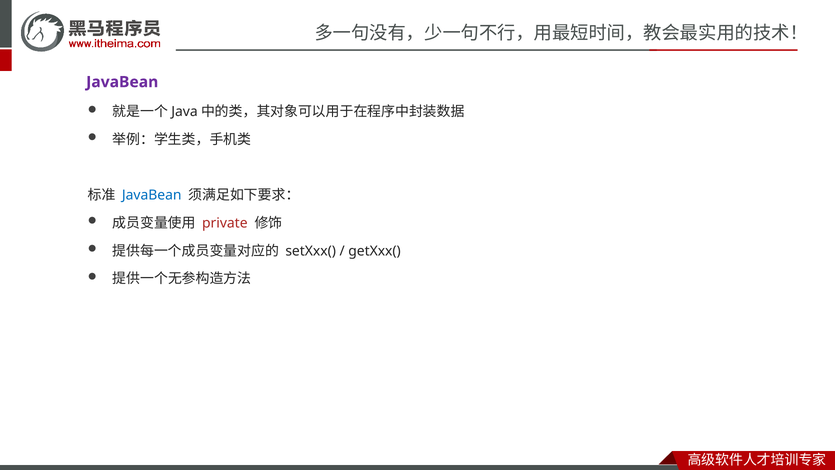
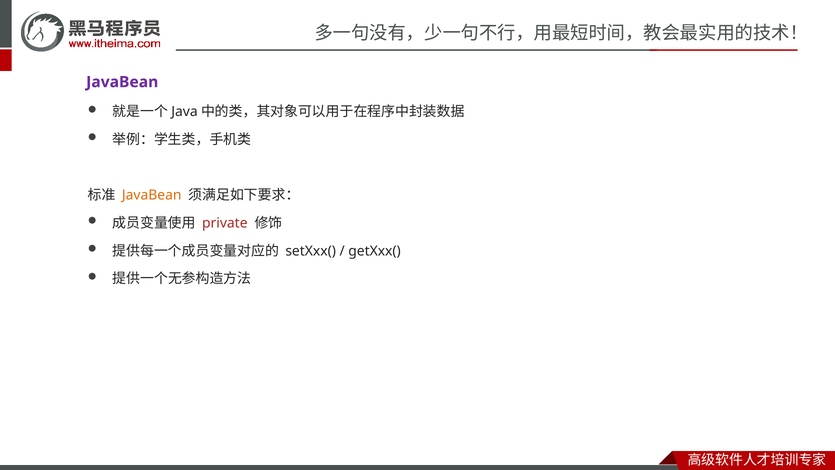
JavaBean at (152, 195) colour: blue -> orange
